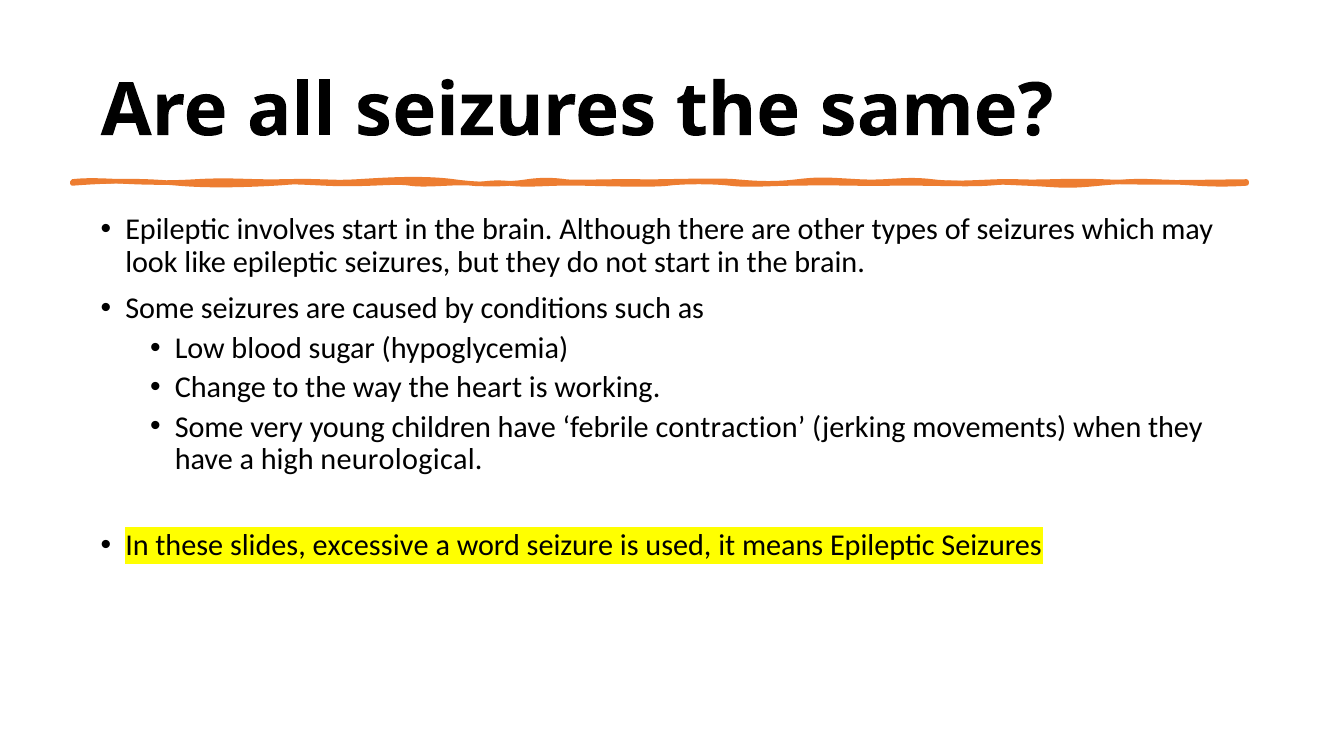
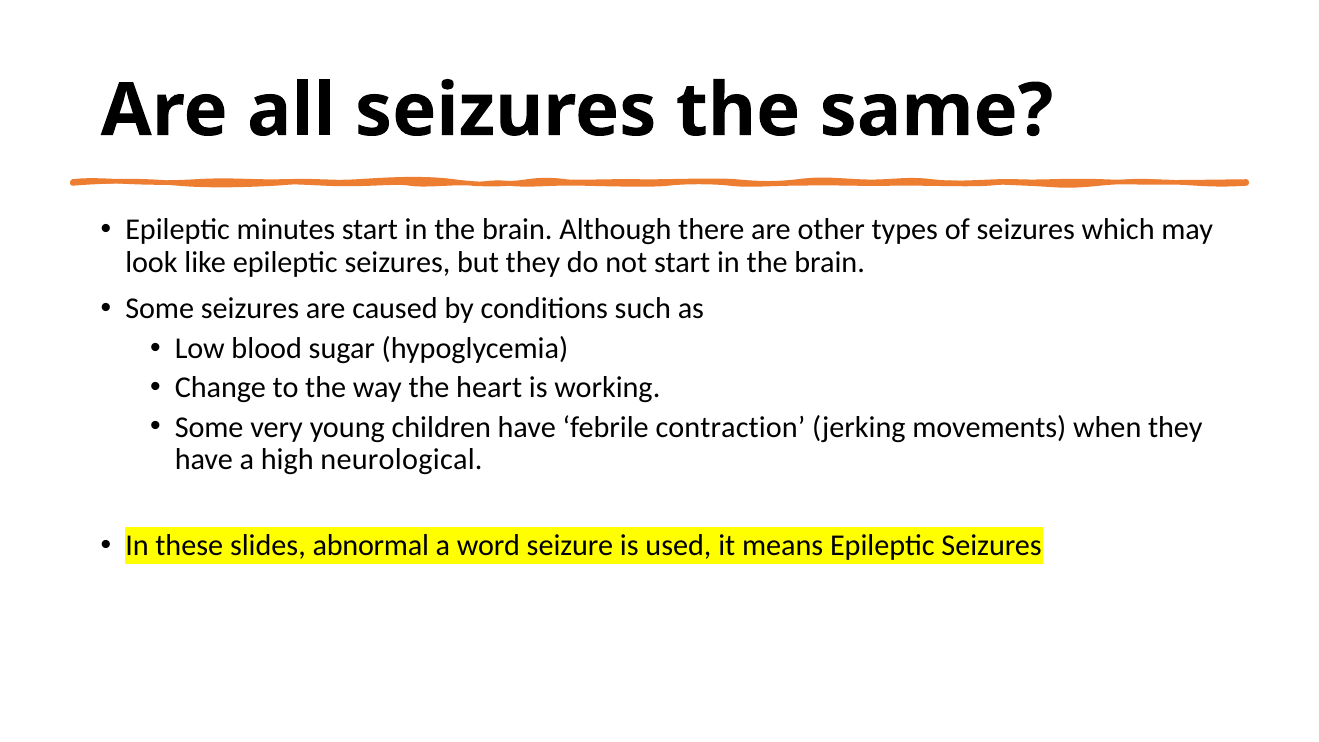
involves: involves -> minutes
excessive: excessive -> abnormal
